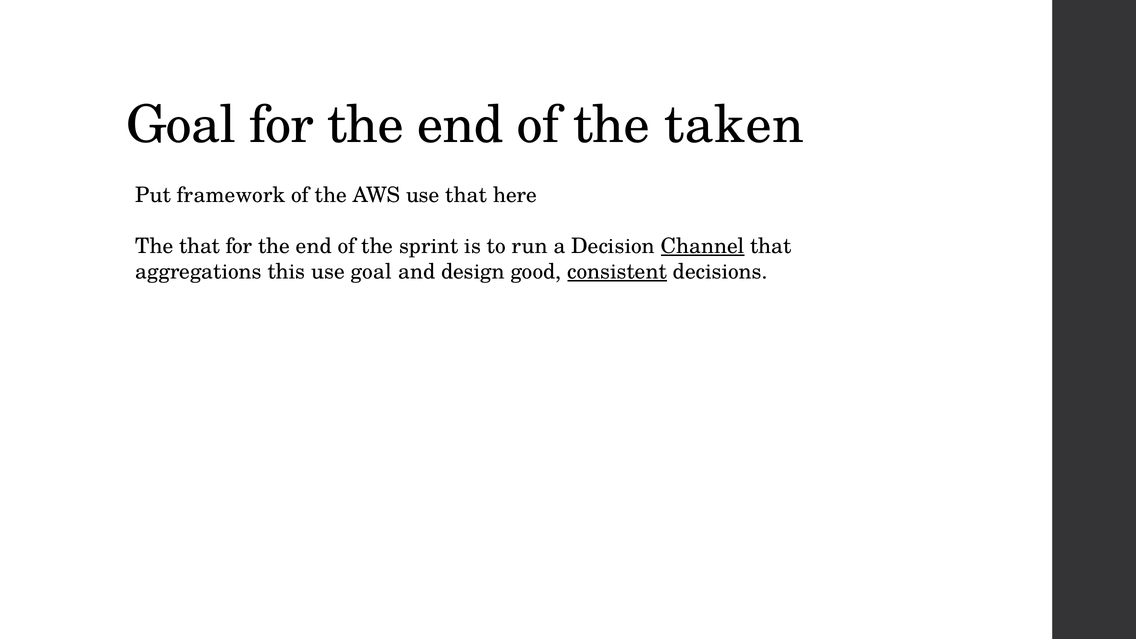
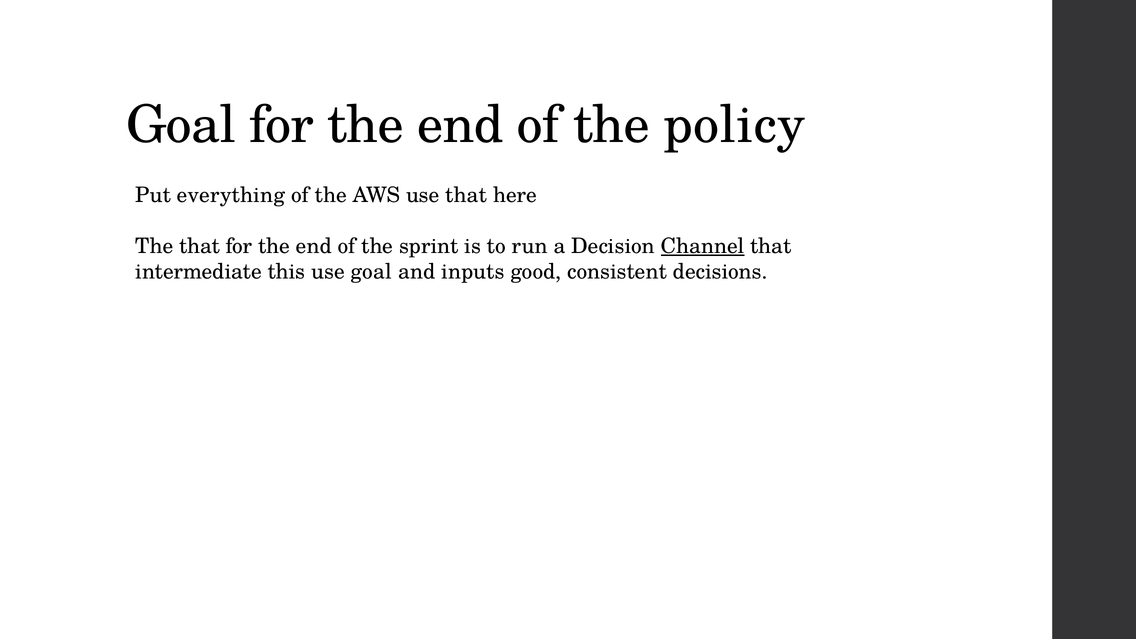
taken: taken -> policy
framework: framework -> everything
aggregations: aggregations -> intermediate
design: design -> inputs
consistent underline: present -> none
